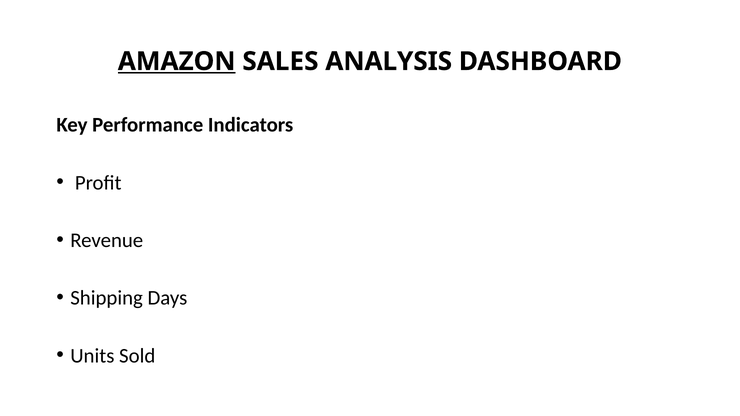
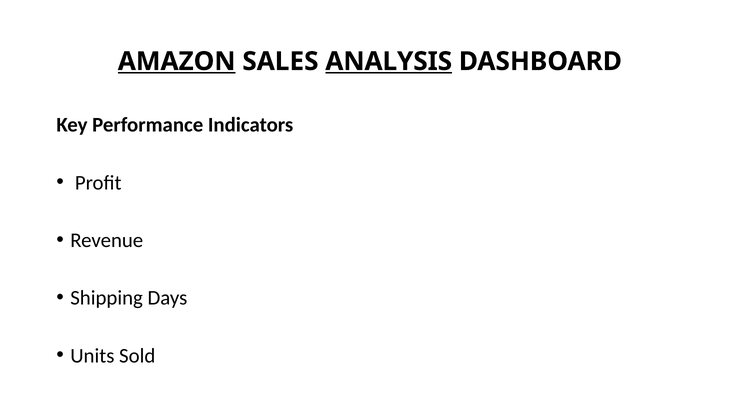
ANALYSIS underline: none -> present
